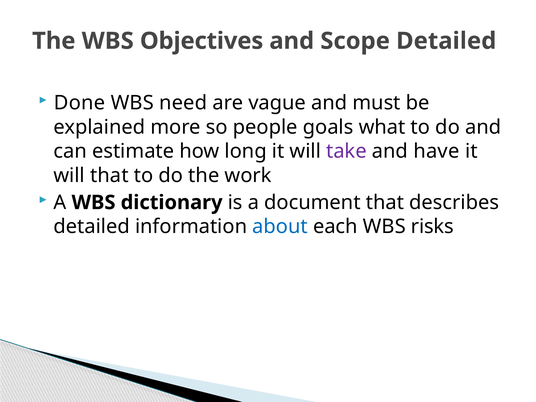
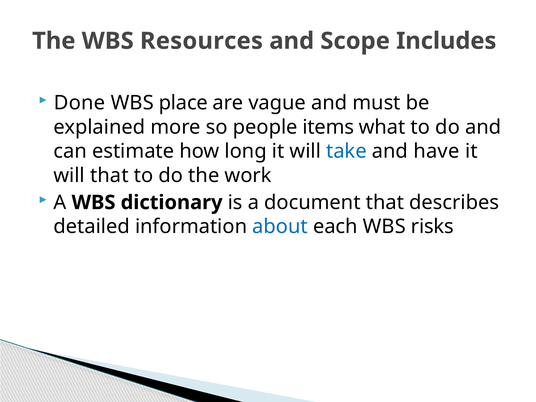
Objectives: Objectives -> Resources
Scope Detailed: Detailed -> Includes
need: need -> place
goals: goals -> items
take colour: purple -> blue
